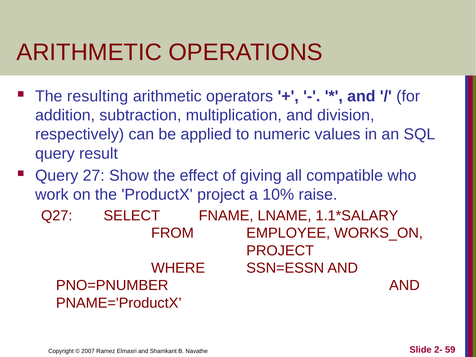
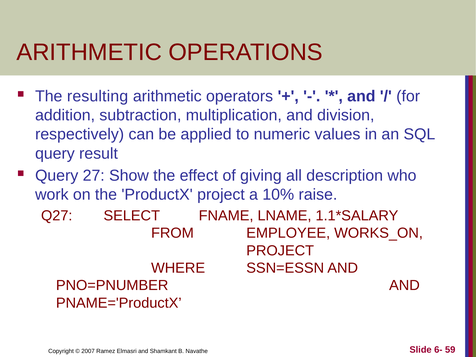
compatible: compatible -> description
2-: 2- -> 6-
